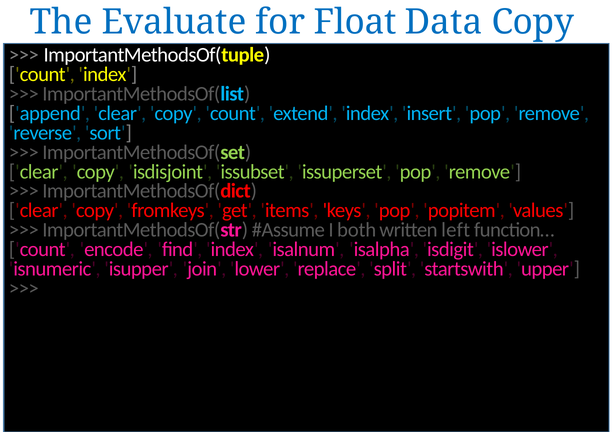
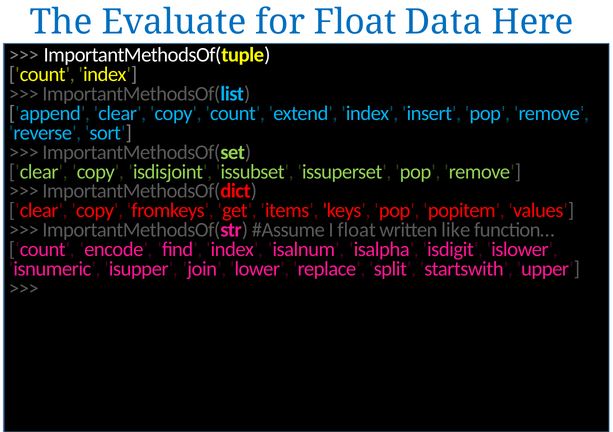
Data Copy: Copy -> Here
I both: both -> float
left: left -> like
